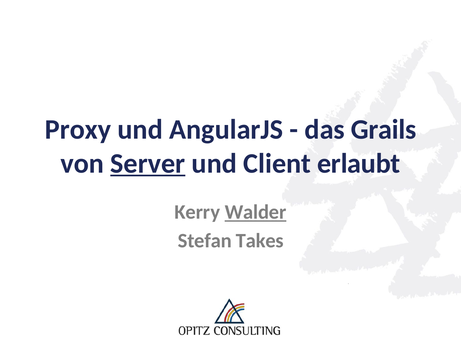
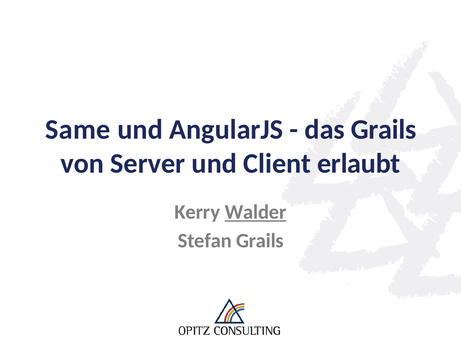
Proxy: Proxy -> Same
Server underline: present -> none
Stefan Takes: Takes -> Grails
